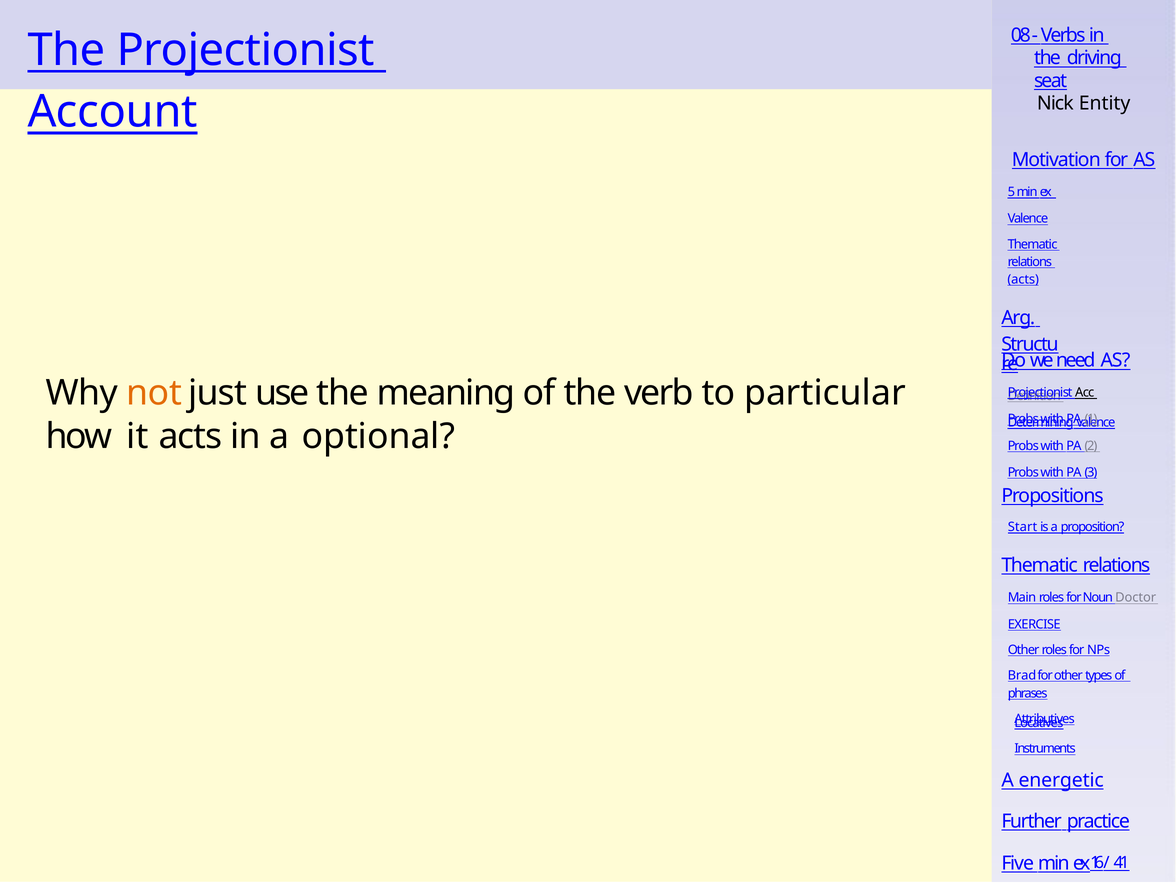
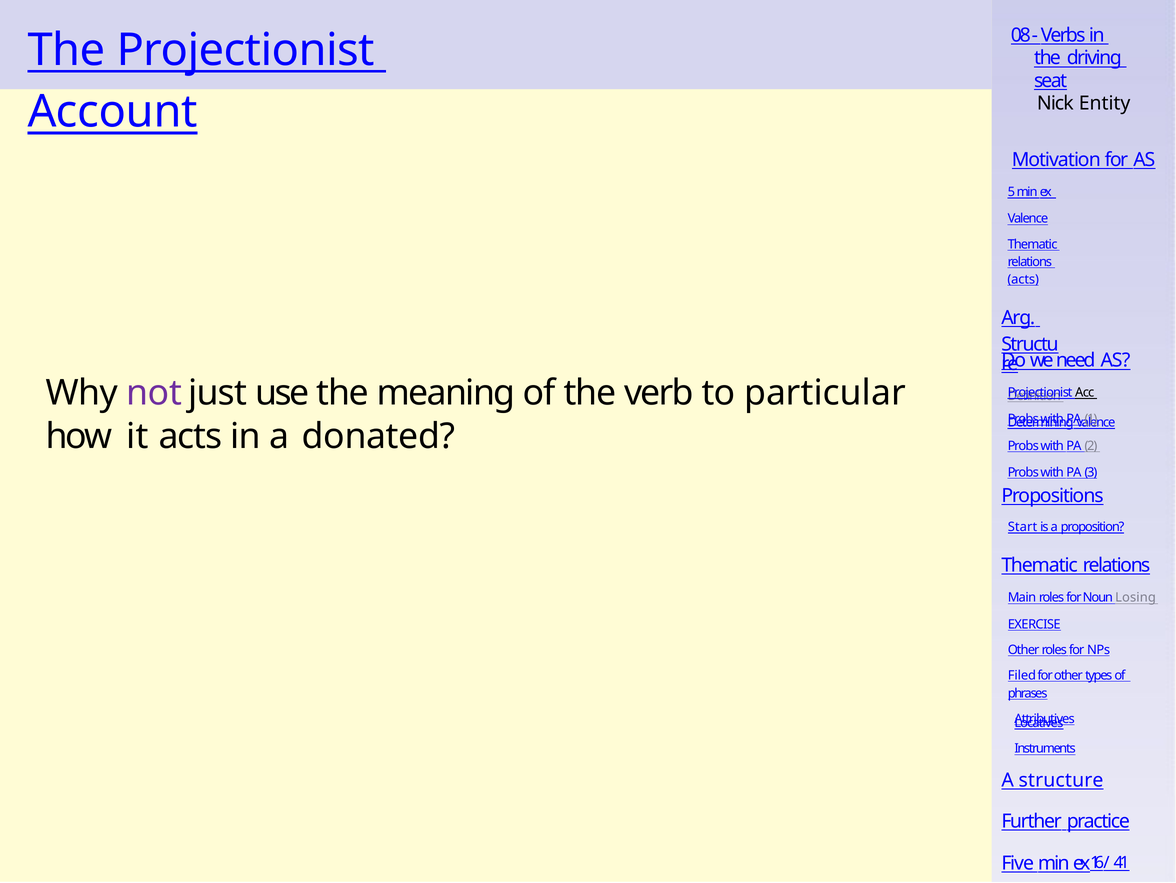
not colour: orange -> purple
optional: optional -> donated
Doctor: Doctor -> Losing
Brad: Brad -> Filed
energetic: energetic -> structure
